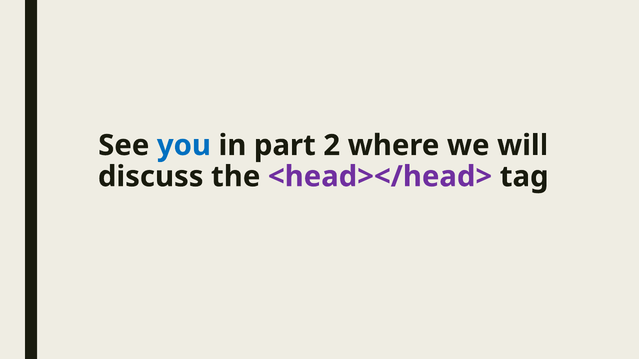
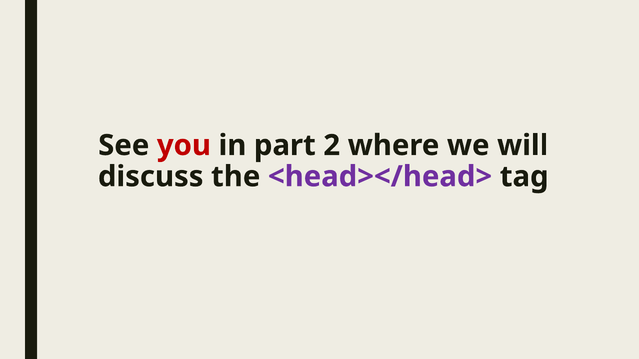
you colour: blue -> red
